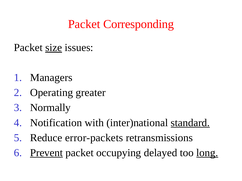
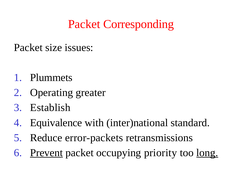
size underline: present -> none
Managers: Managers -> Plummets
Normally: Normally -> Establish
Notification: Notification -> Equivalence
standard underline: present -> none
delayed: delayed -> priority
